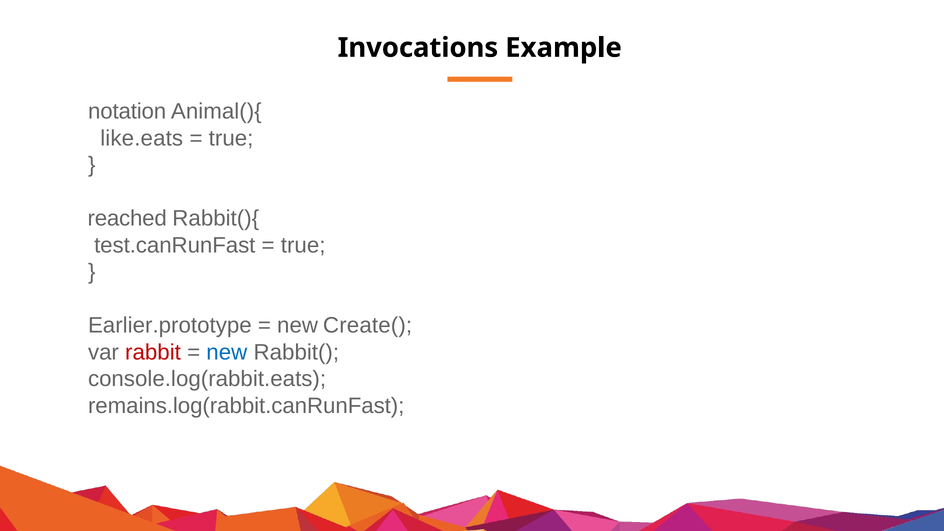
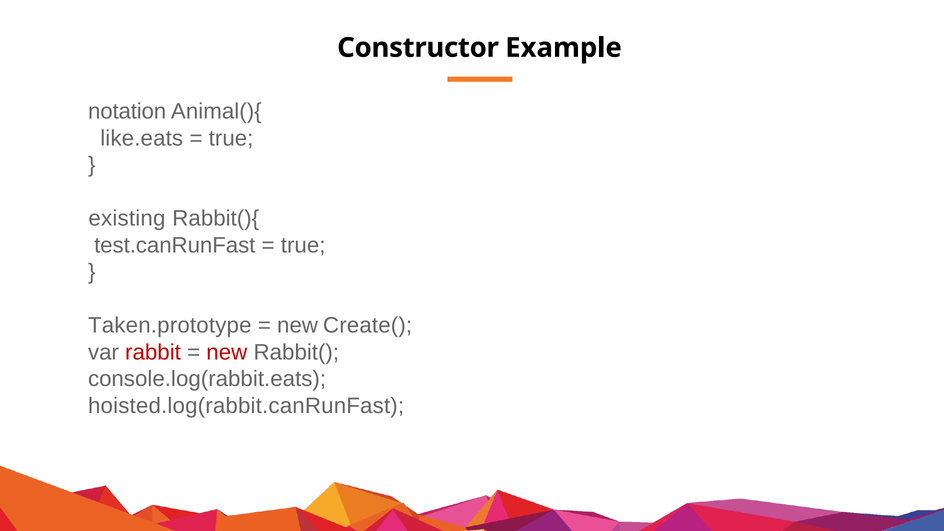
Invocations: Invocations -> Constructor
reached: reached -> existing
Earlier.prototype: Earlier.prototype -> Taken.prototype
new at (227, 352) colour: blue -> red
remains.log(rabbit.canRunFast: remains.log(rabbit.canRunFast -> hoisted.log(rabbit.canRunFast
